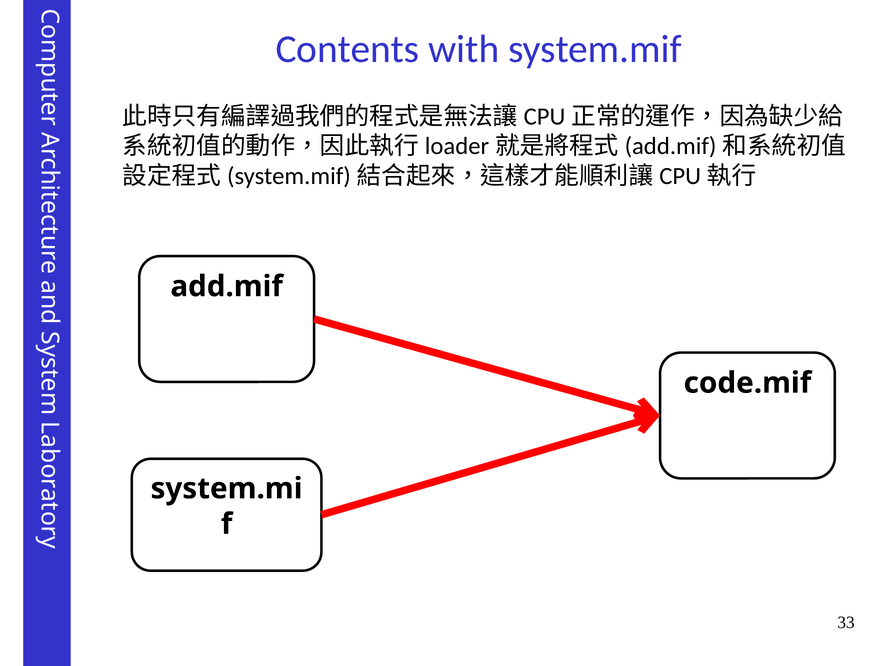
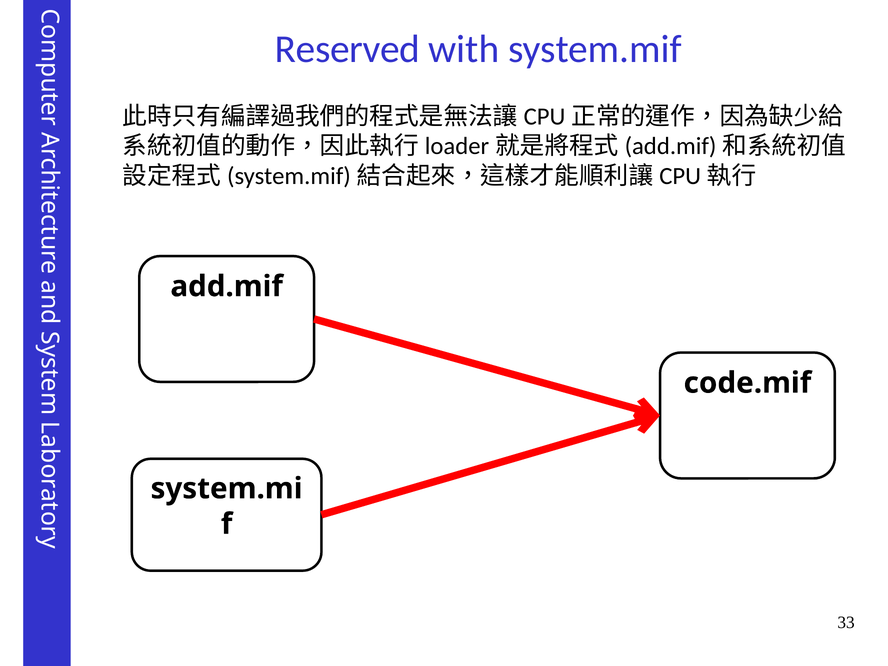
Contents: Contents -> Reserved
